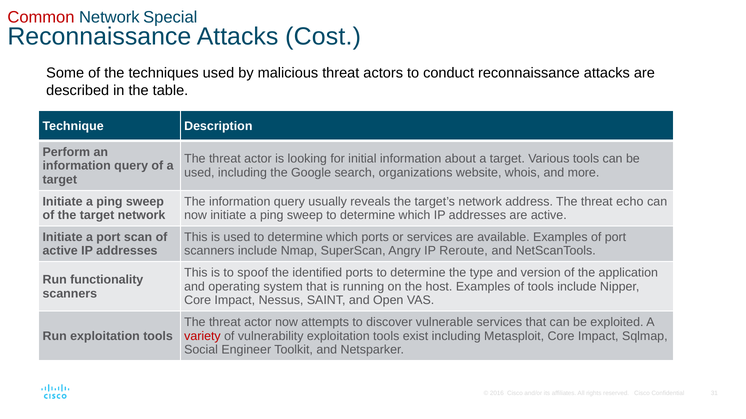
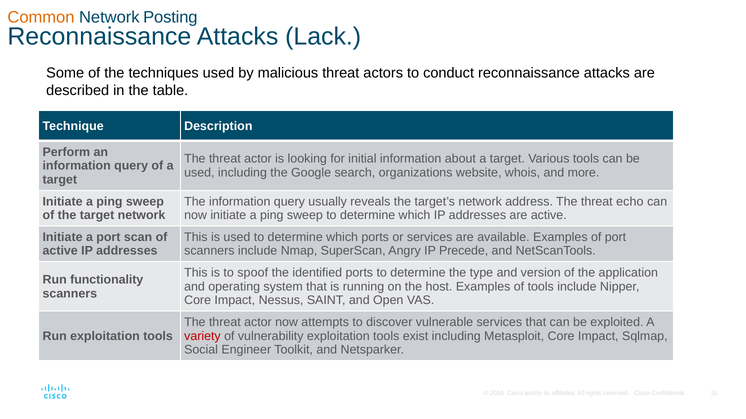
Common colour: red -> orange
Special: Special -> Posting
Cost: Cost -> Lack
Reroute: Reroute -> Precede
